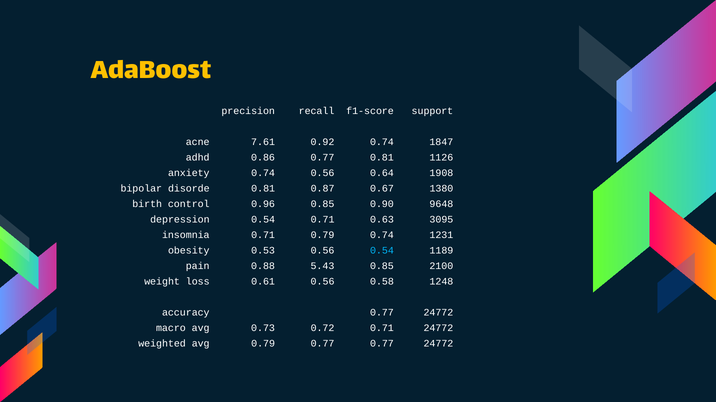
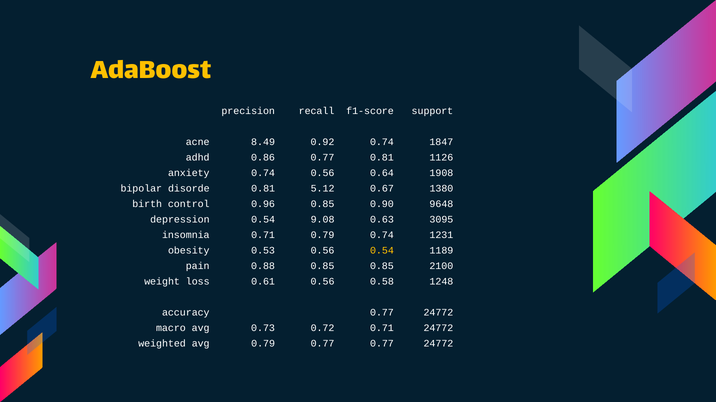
7.61: 7.61 -> 8.49
0.87: 0.87 -> 5.12
0.54 0.71: 0.71 -> 9.08
0.54 at (382, 251) colour: light blue -> yellow
0.88 5.43: 5.43 -> 0.85
